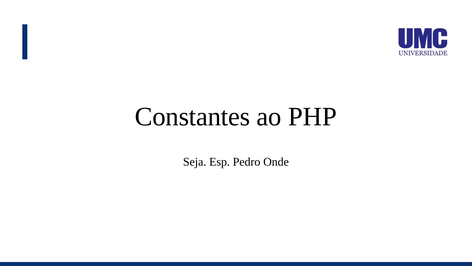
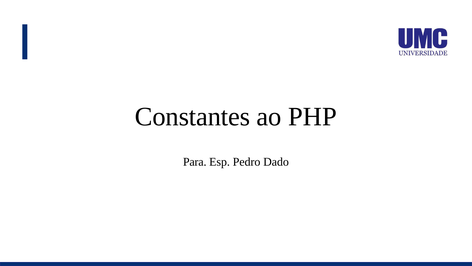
Seja: Seja -> Para
Onde: Onde -> Dado
